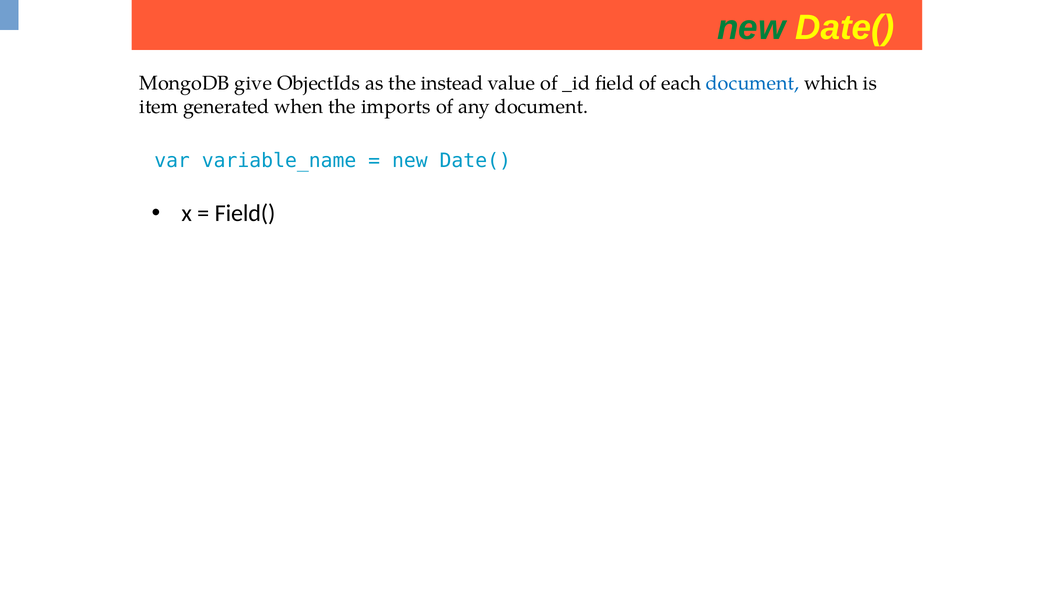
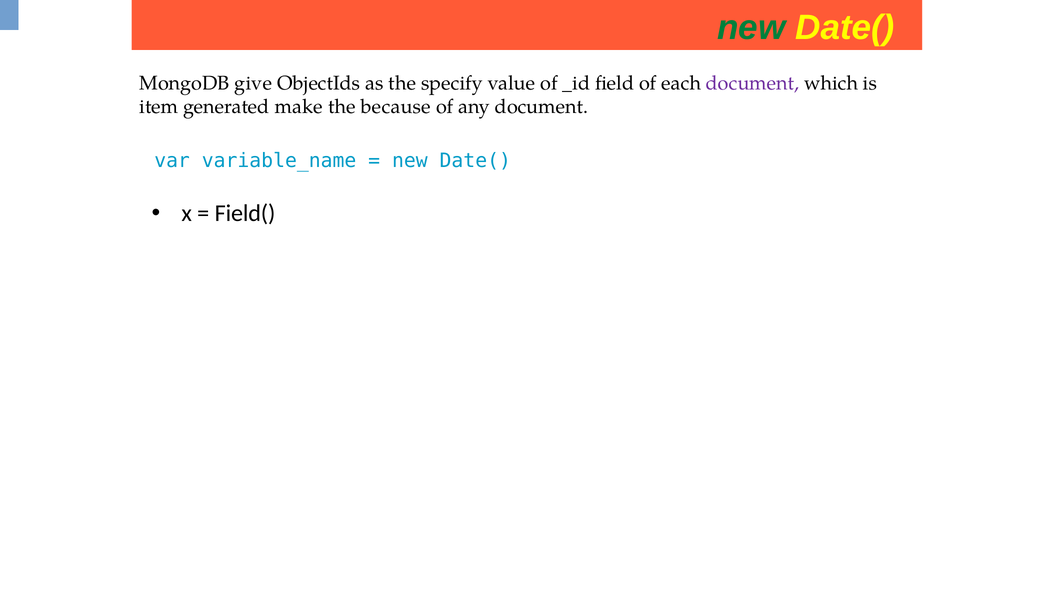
instead: instead -> specify
document at (753, 83) colour: blue -> purple
when: when -> make
imports: imports -> because
